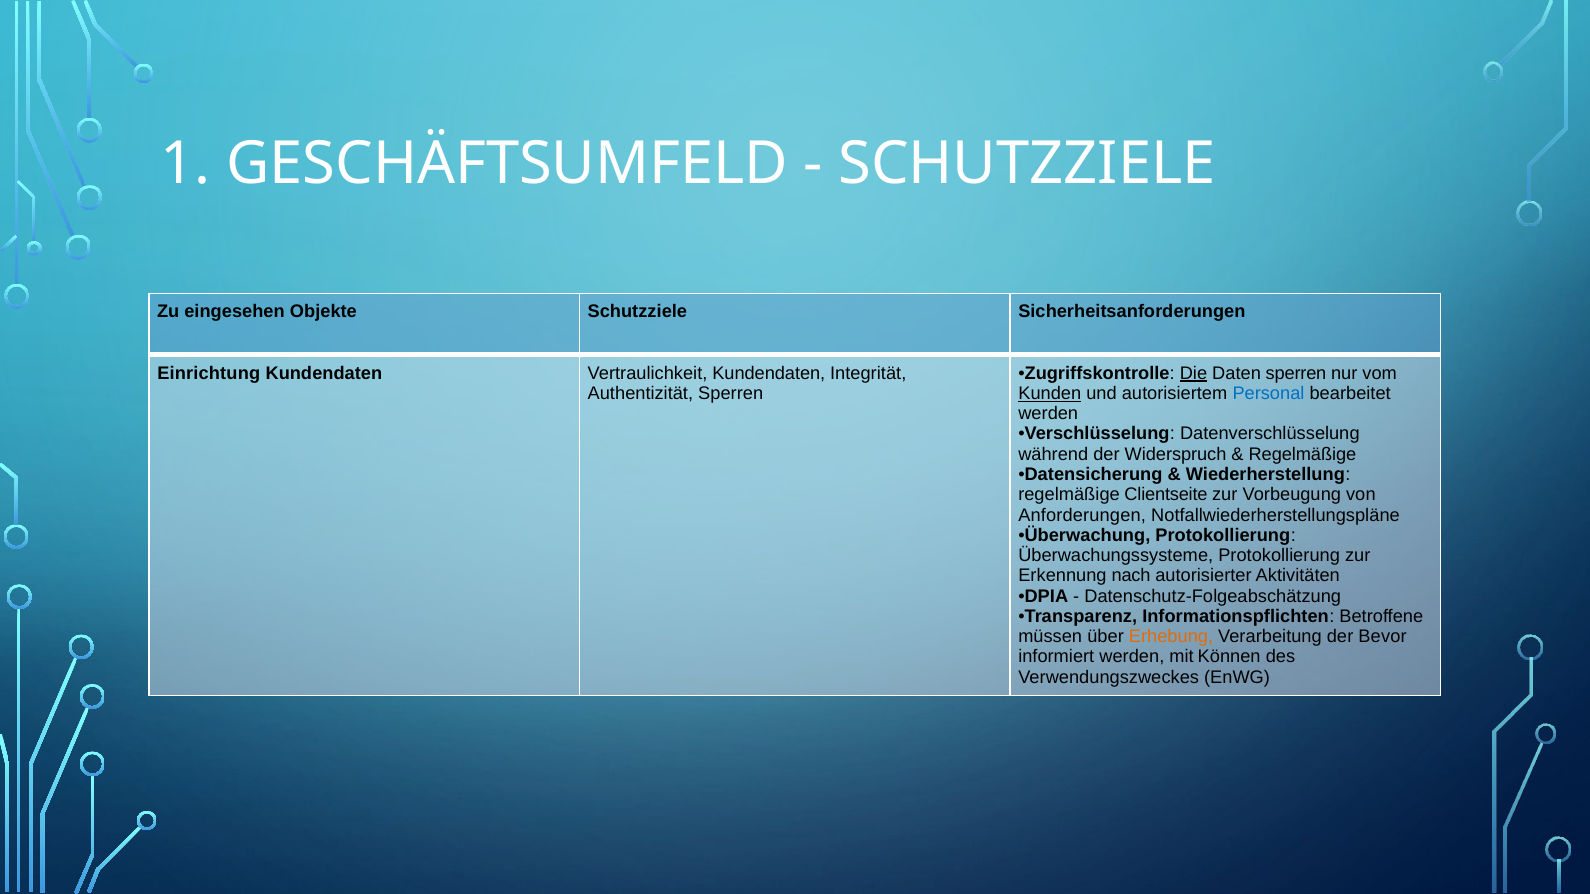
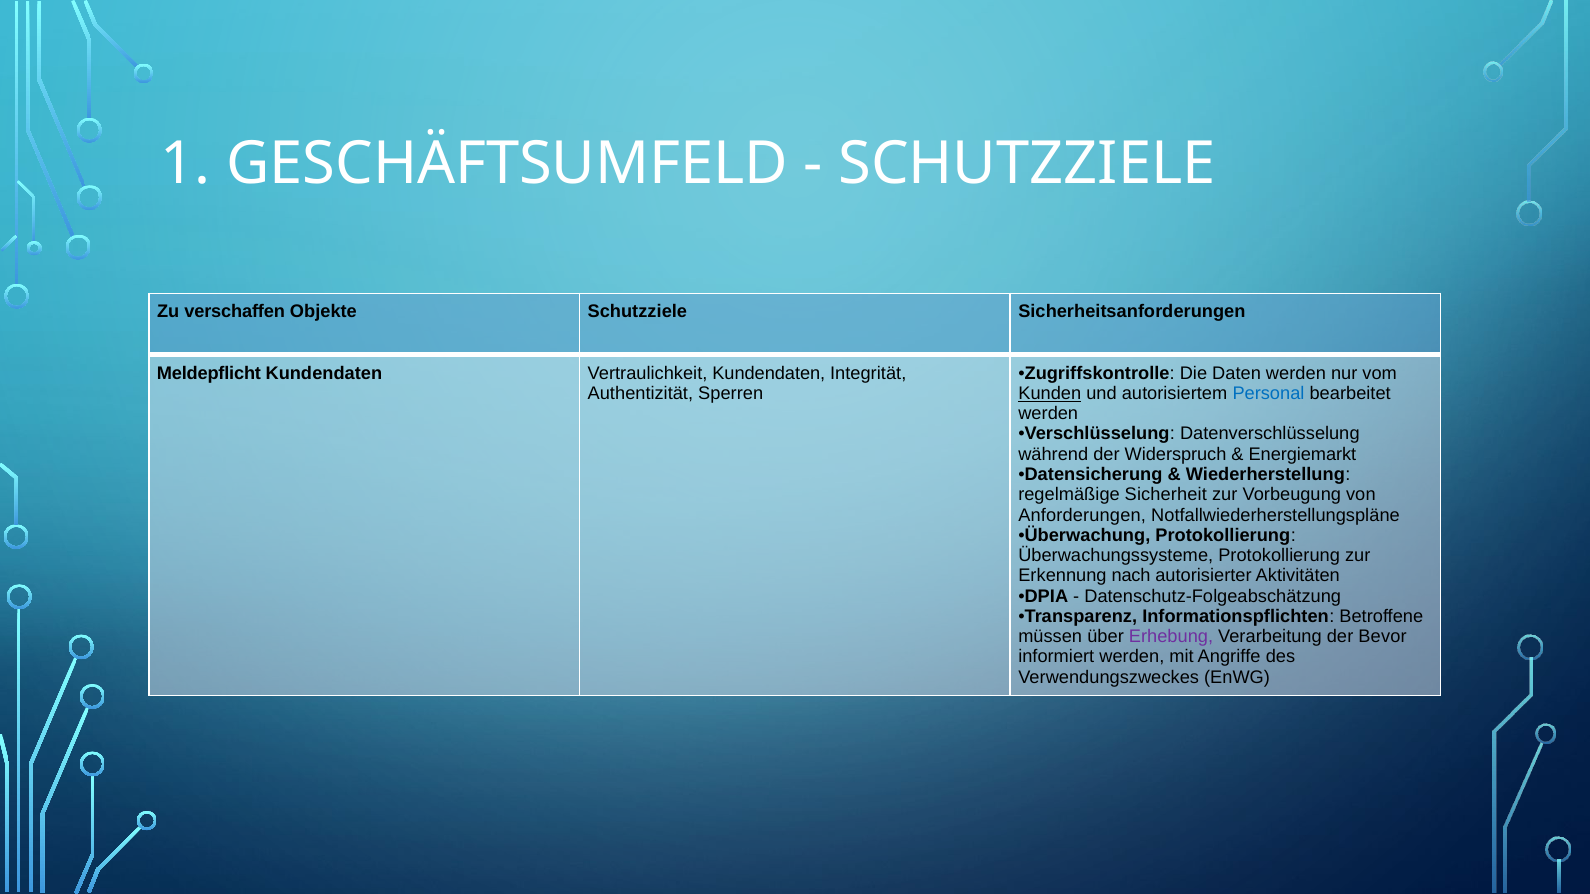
eingesehen: eingesehen -> verschaffen
Einrichtung: Einrichtung -> Meldepflicht
Die underline: present -> none
Daten sperren: sperren -> werden
Regelmäßige at (1302, 454): Regelmäßige -> Energiemarkt
Clientseite: Clientseite -> Sicherheit
Erhebung colour: orange -> purple
Können: Können -> Angriffe
